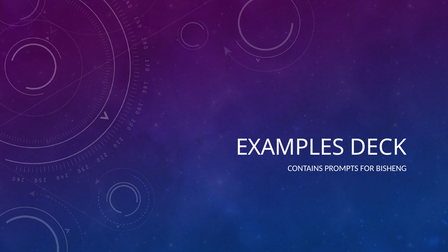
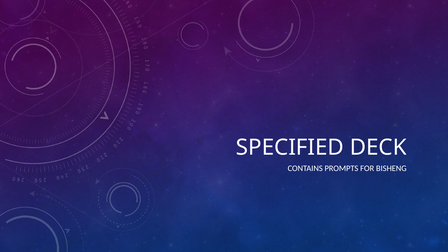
EXAMPLES: EXAMPLES -> SPECIFIED
